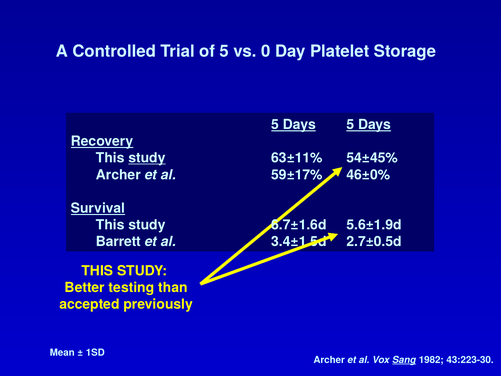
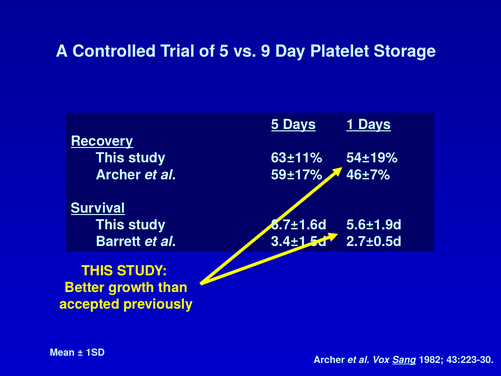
0: 0 -> 9
Days 5: 5 -> 1
study at (147, 158) underline: present -> none
54±45%: 54±45% -> 54±19%
46±0%: 46±0% -> 46±7%
testing: testing -> growth
